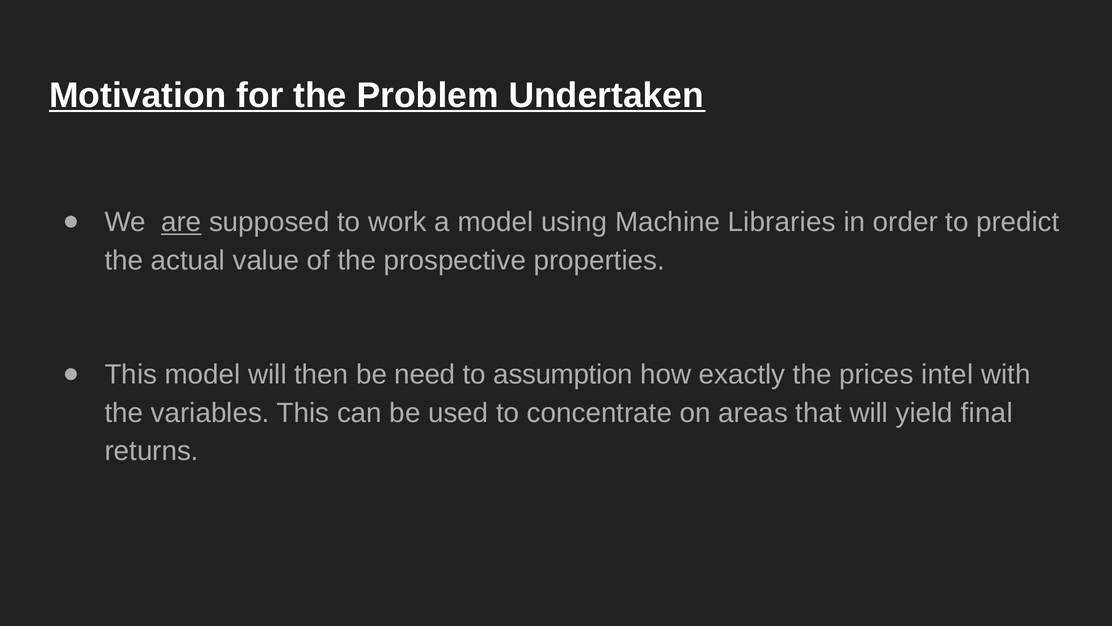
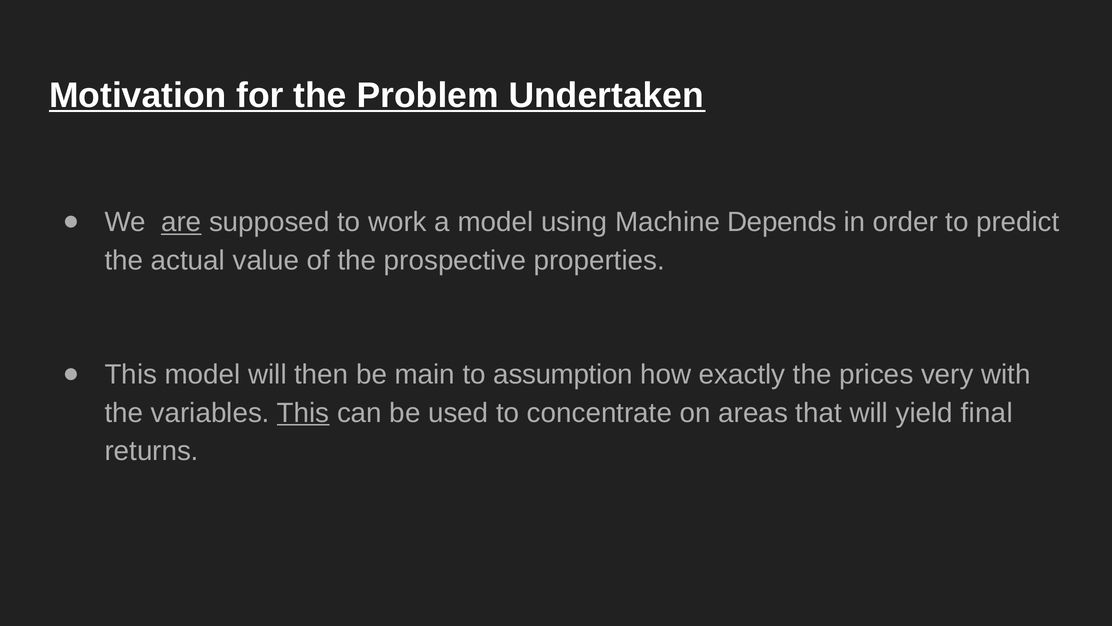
Libraries: Libraries -> Depends
need: need -> main
intel: intel -> very
This at (303, 413) underline: none -> present
